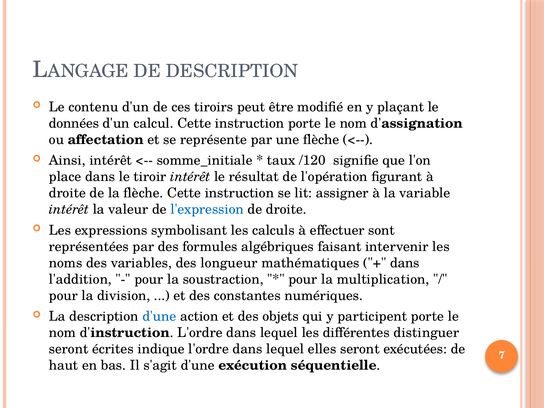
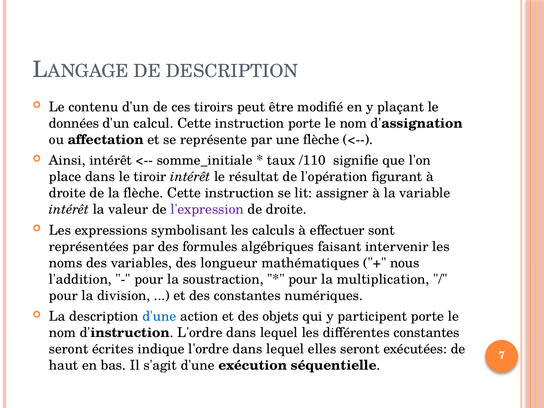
/120: /120 -> /110
l'expression colour: blue -> purple
dans at (405, 263): dans -> nous
différentes distinguer: distinguer -> constantes
